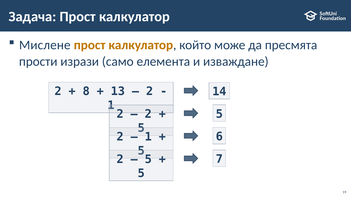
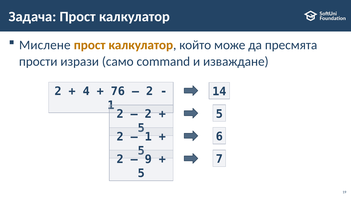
елемента: елемента -> command
8: 8 -> 4
13: 13 -> 76
5 at (148, 160): 5 -> 9
